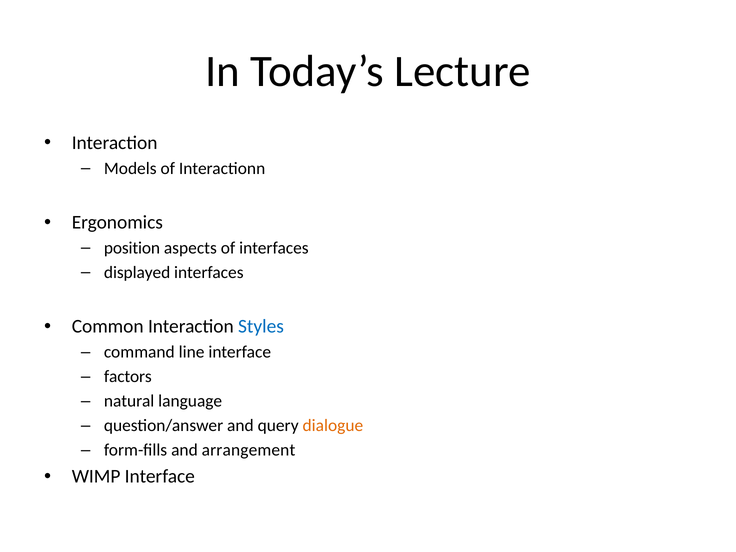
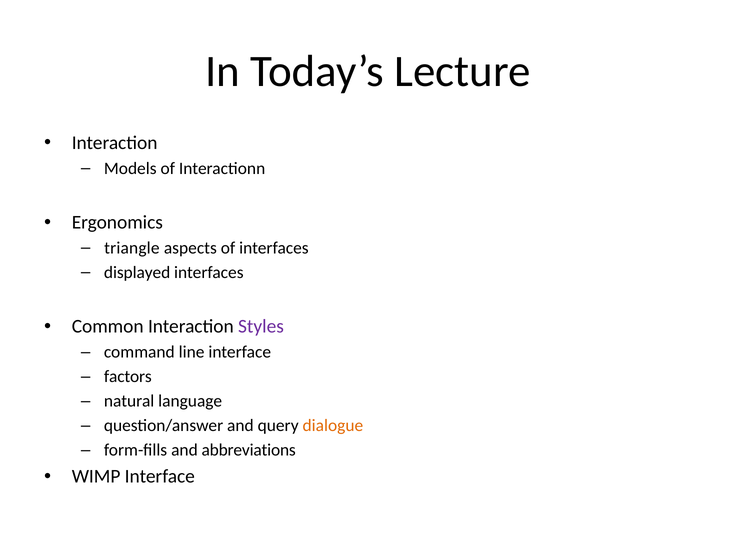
position: position -> triangle
Styles colour: blue -> purple
arrangement: arrangement -> abbreviations
